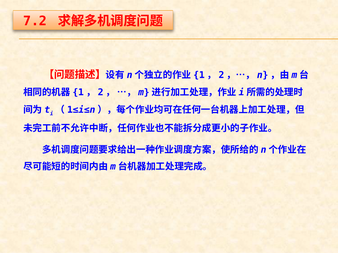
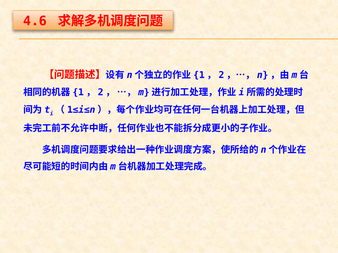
7.2: 7.2 -> 4.6
